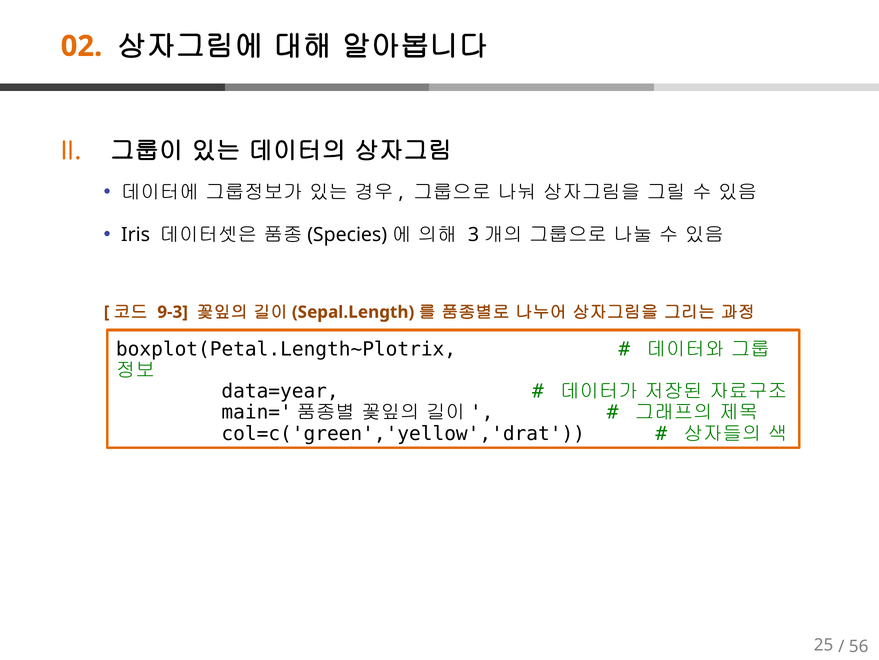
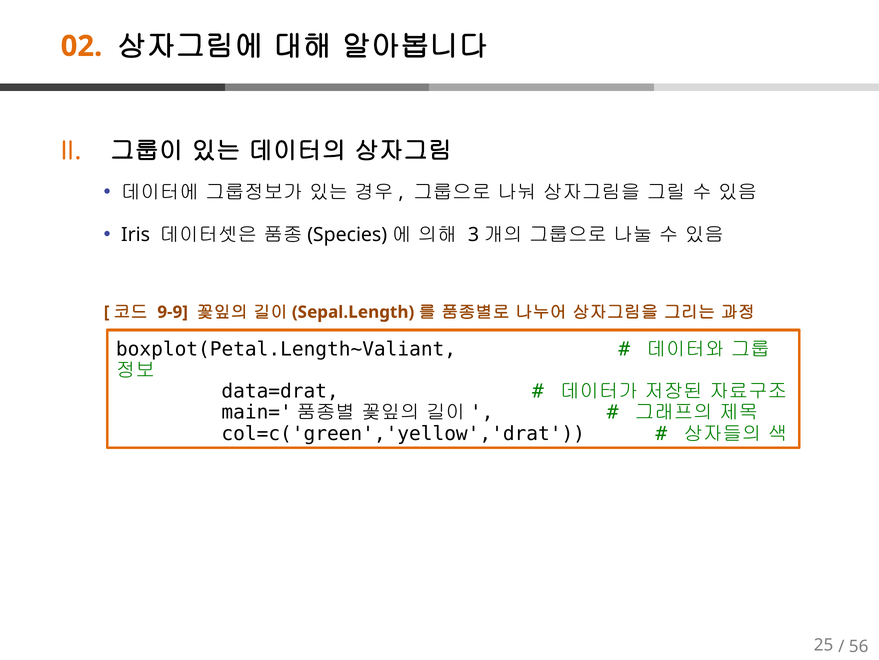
9-3: 9-3 -> 9-9
boxplot(Petal.Length~Plotrix: boxplot(Petal.Length~Plotrix -> boxplot(Petal.Length~Valiant
data=year: data=year -> data=drat
